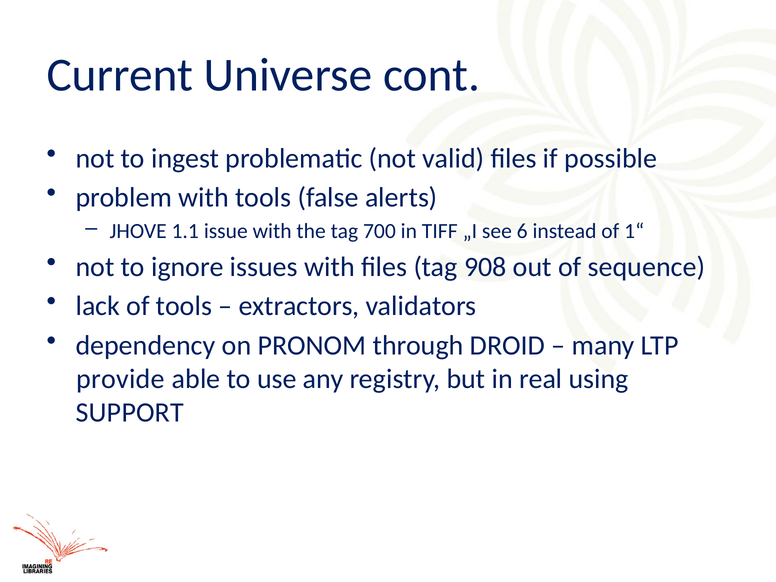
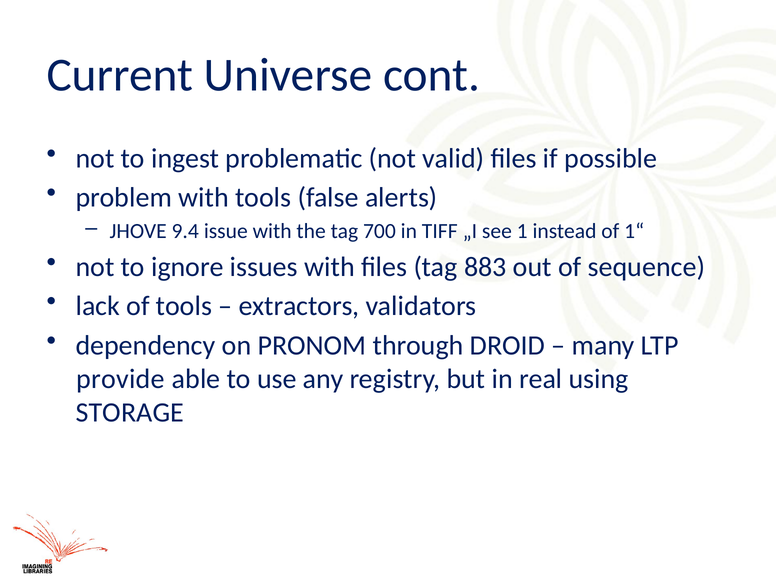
1.1: 1.1 -> 9.4
6: 6 -> 1
908: 908 -> 883
SUPPORT: SUPPORT -> STORAGE
